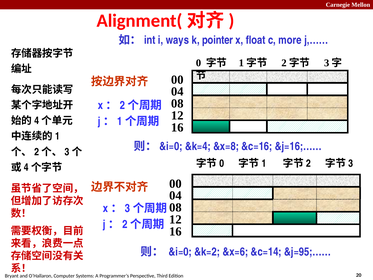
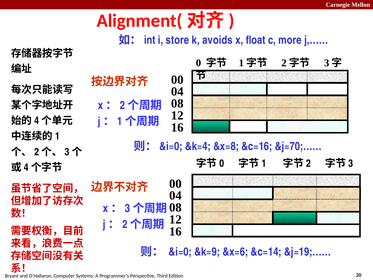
ways: ways -> store
pointer: pointer -> avoids
&j=16;……: &j=16;…… -> &j=70;……
&k=2: &k=2 -> &k=9
&j=95;……: &j=95;…… -> &j=19;……
